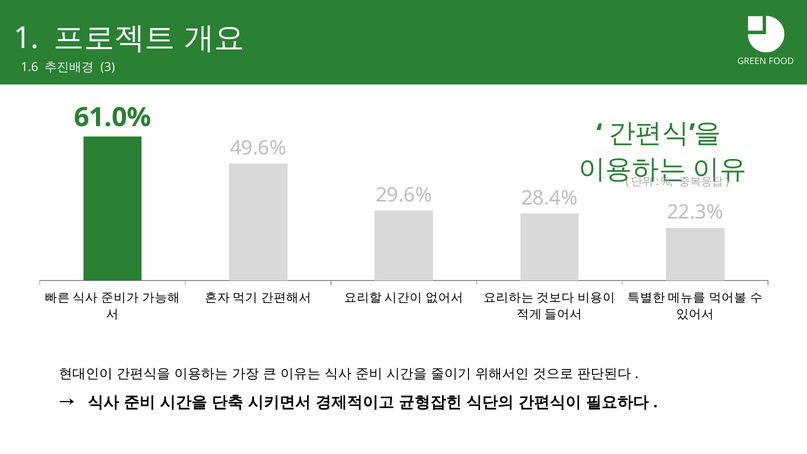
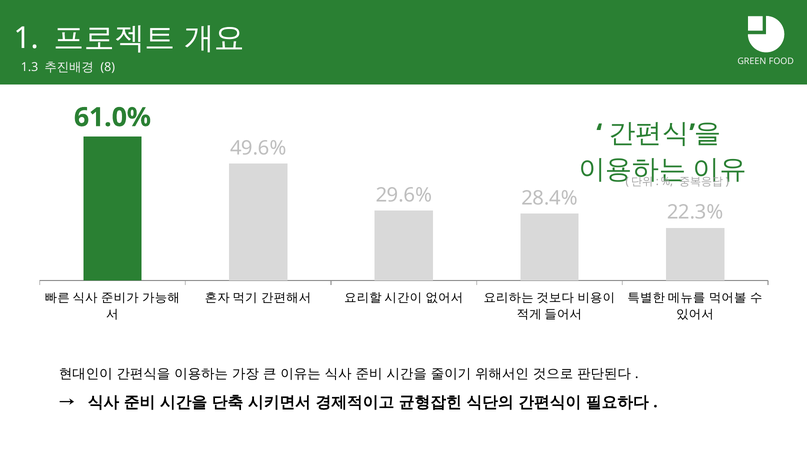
1.6: 1.6 -> 1.3
3: 3 -> 8
